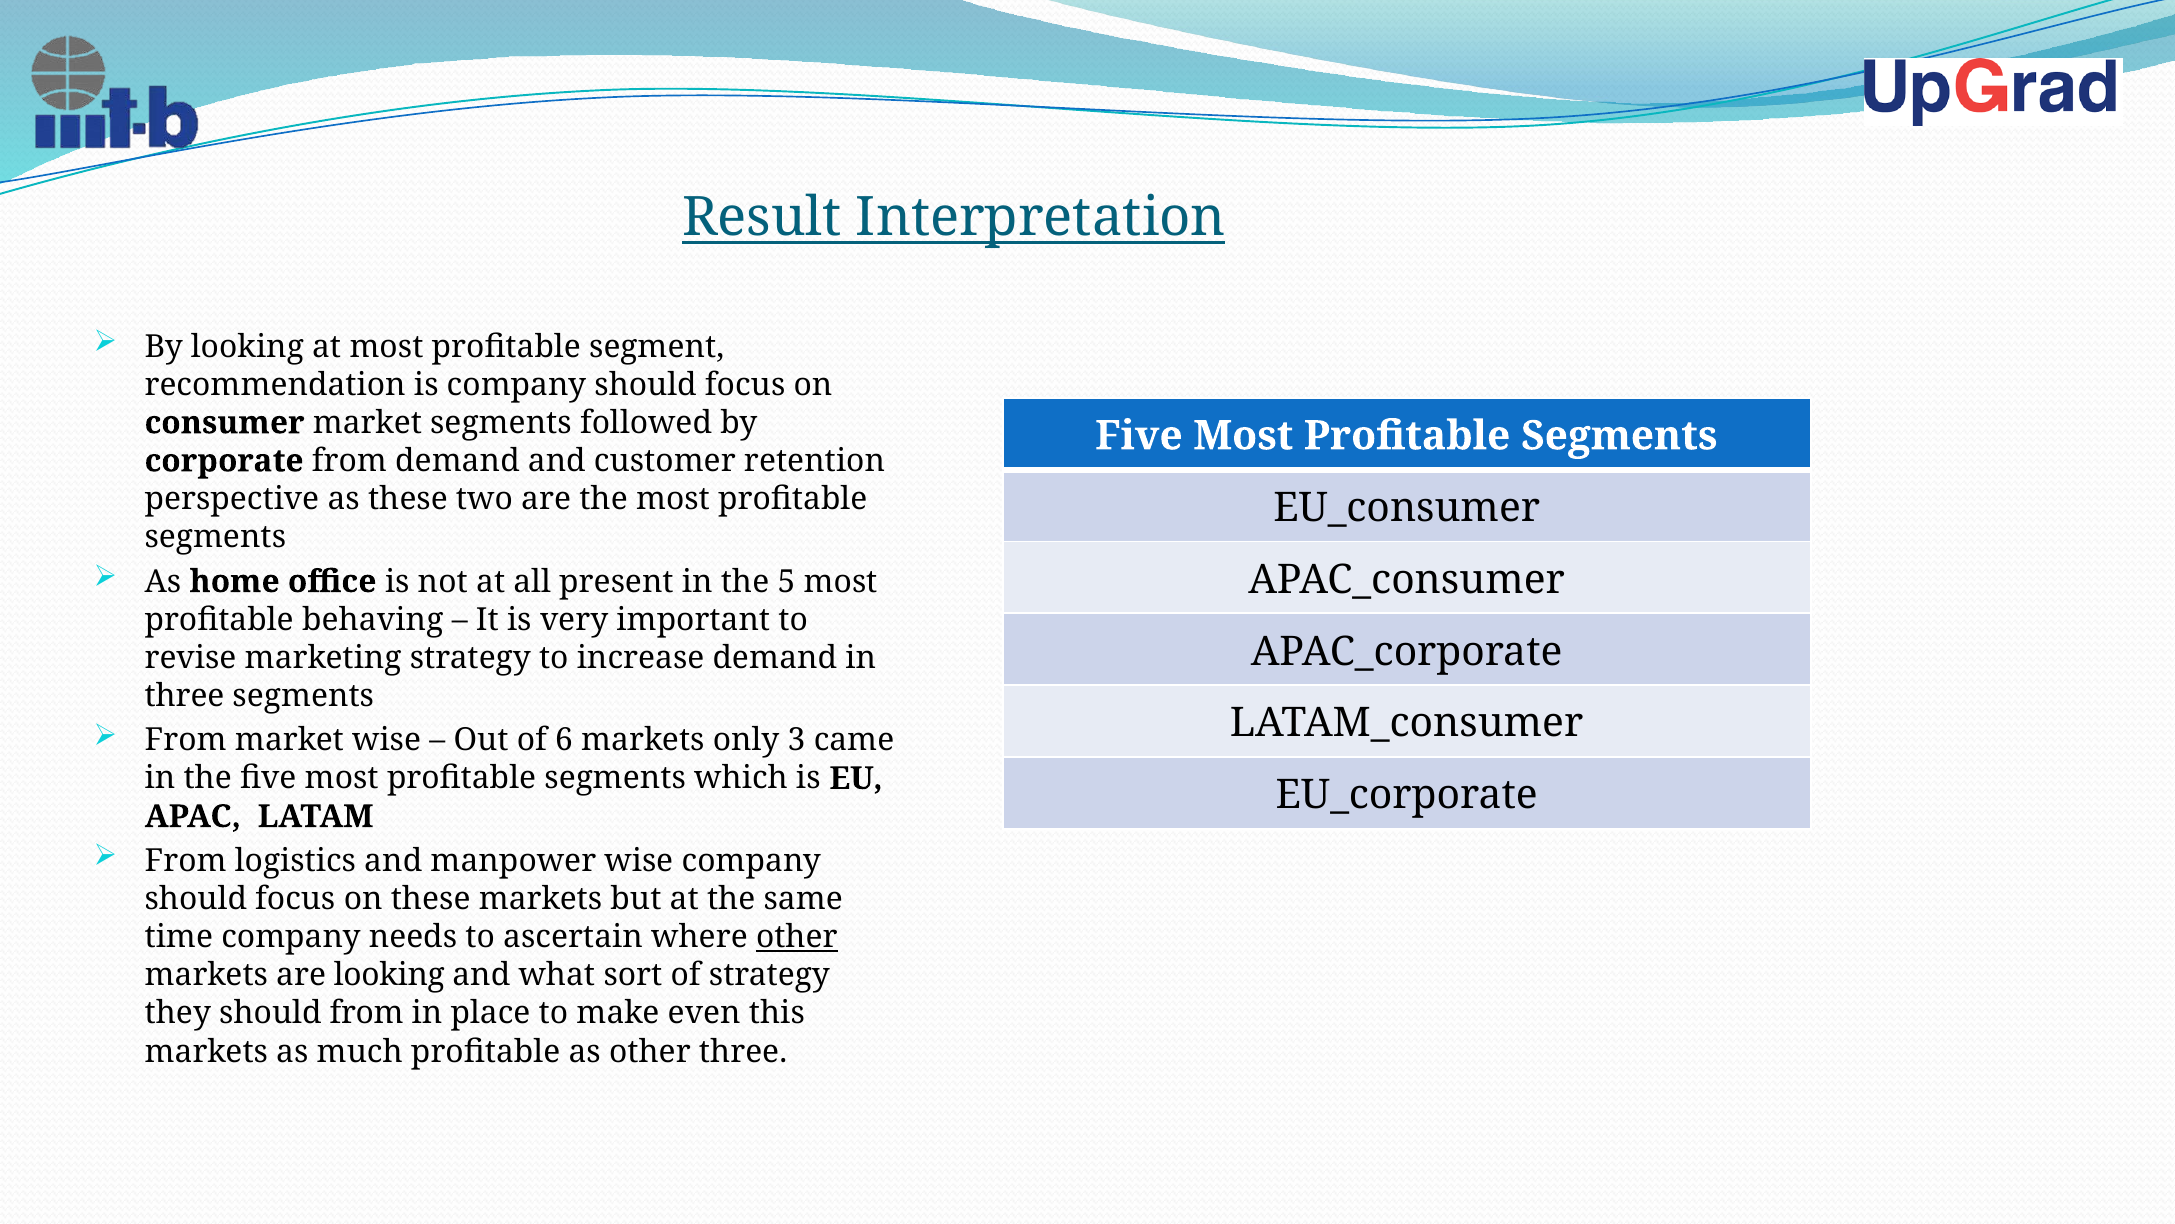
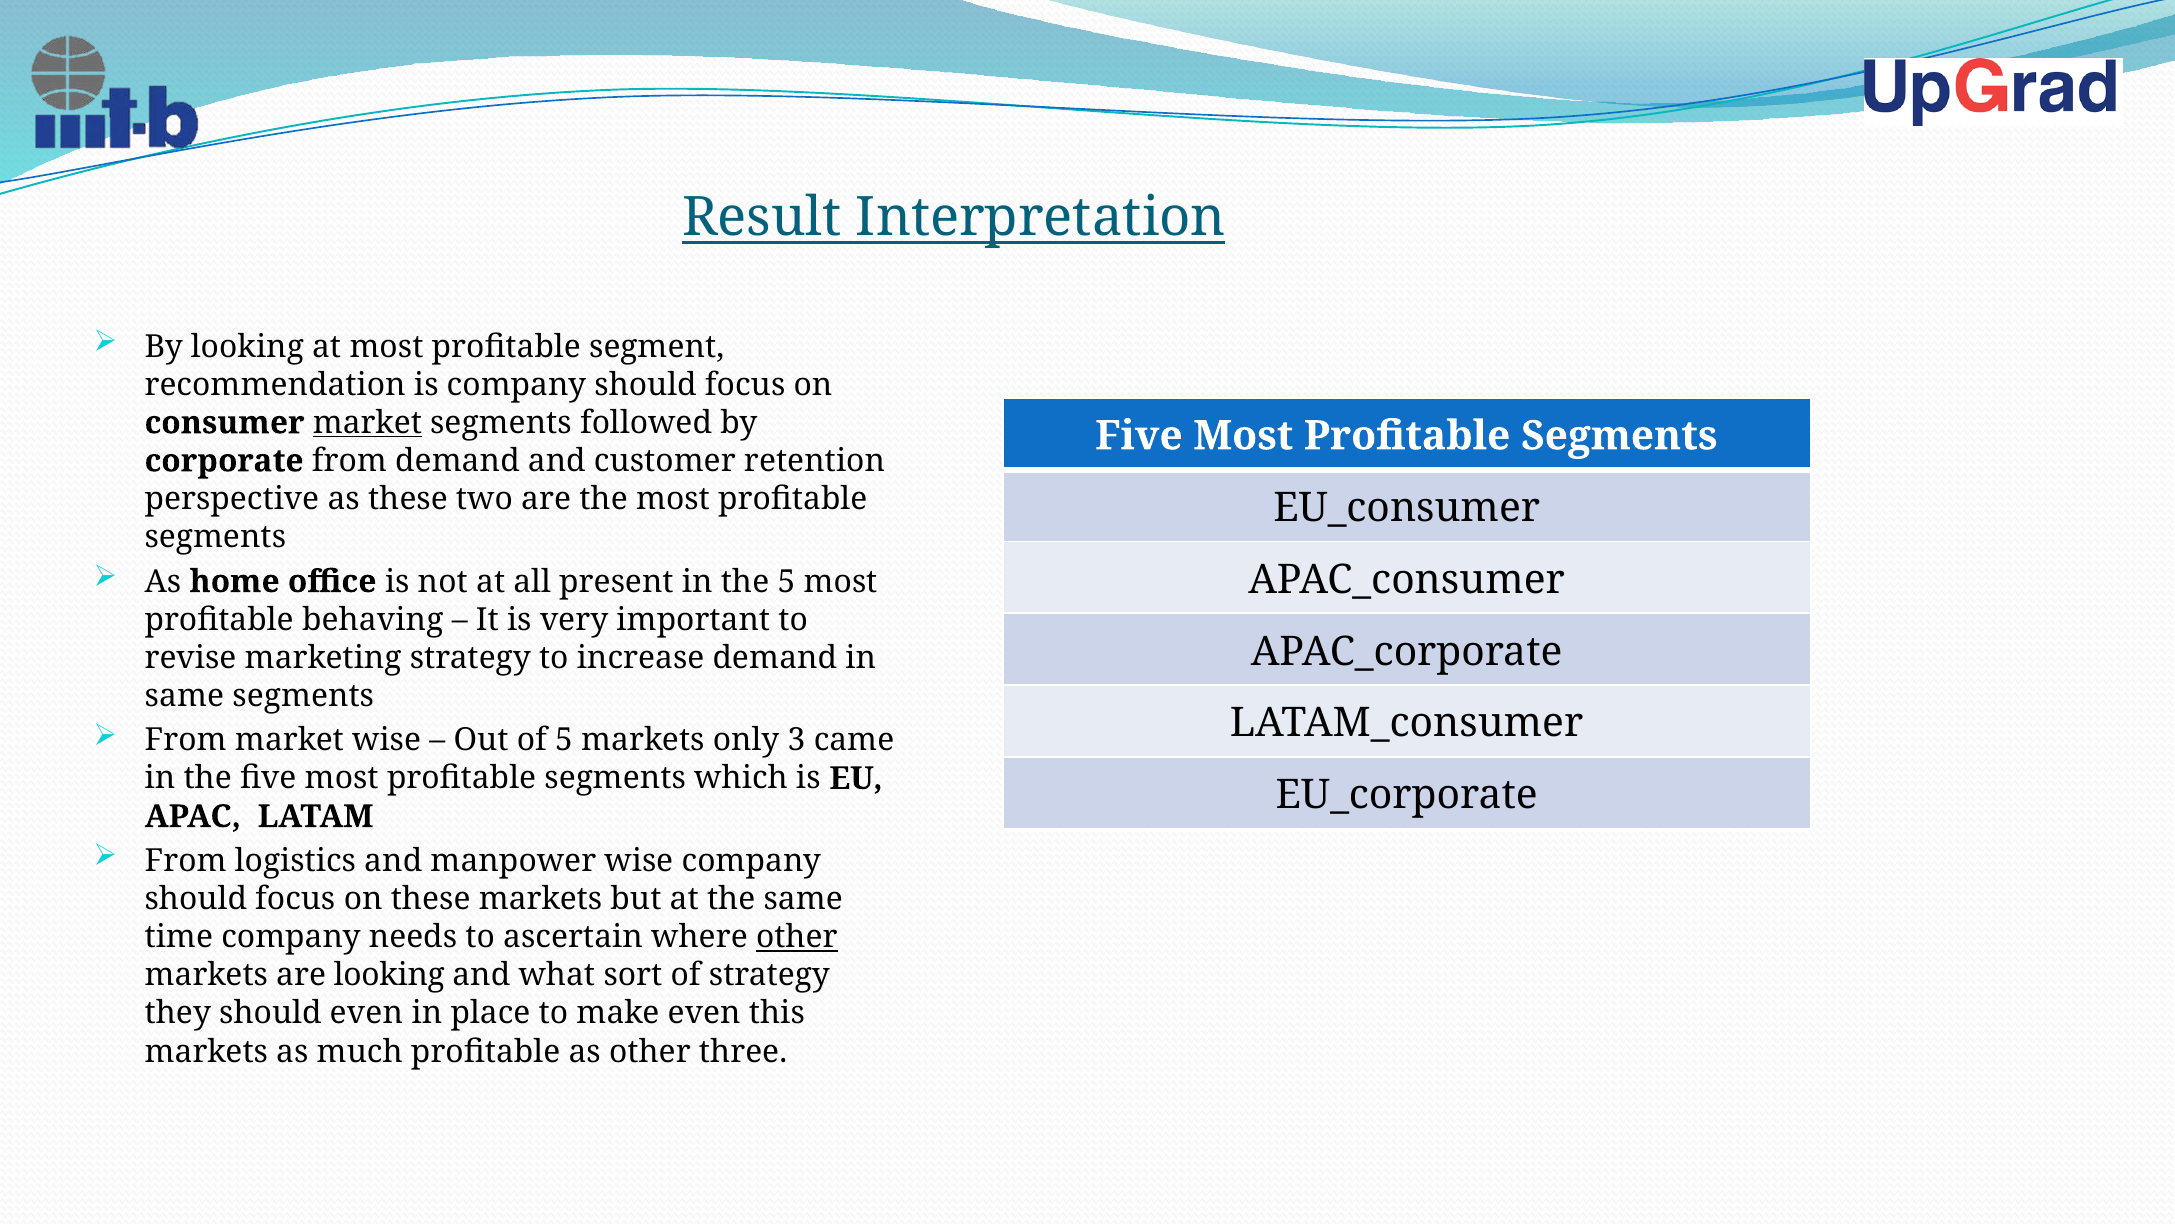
market at (367, 423) underline: none -> present
three at (185, 696): three -> same
of 6: 6 -> 5
should from: from -> even
